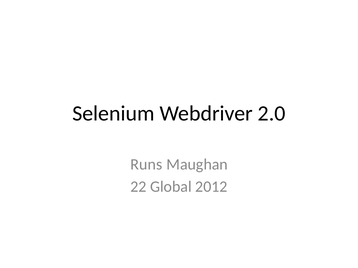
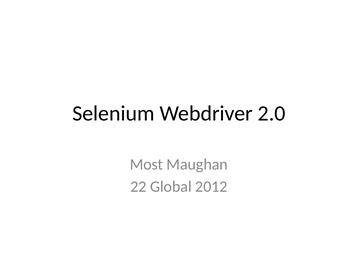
Runs: Runs -> Most
